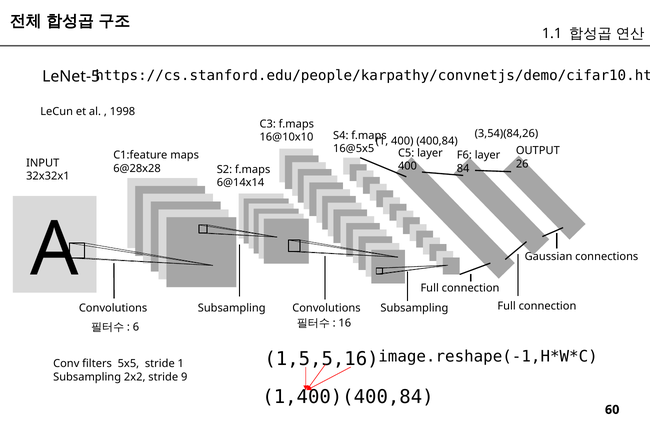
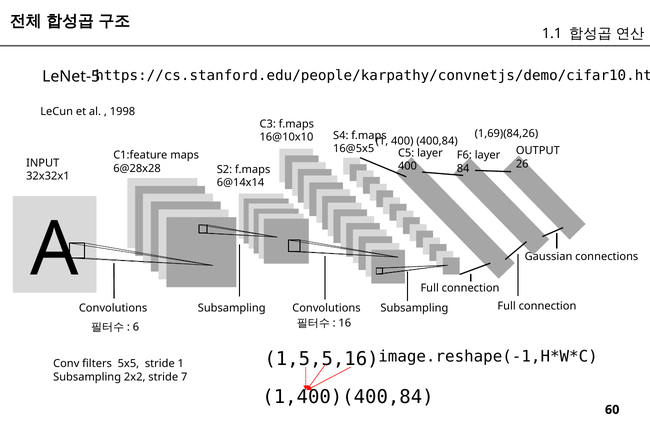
3,54)(84,26: 3,54)(84,26 -> 1,69)(84,26
9: 9 -> 7
